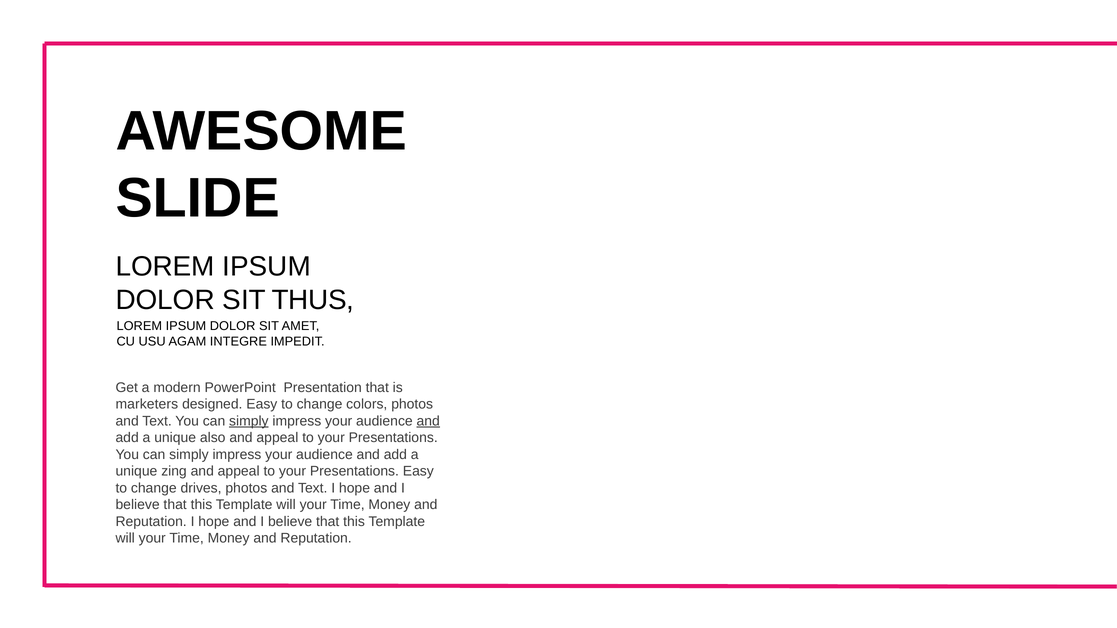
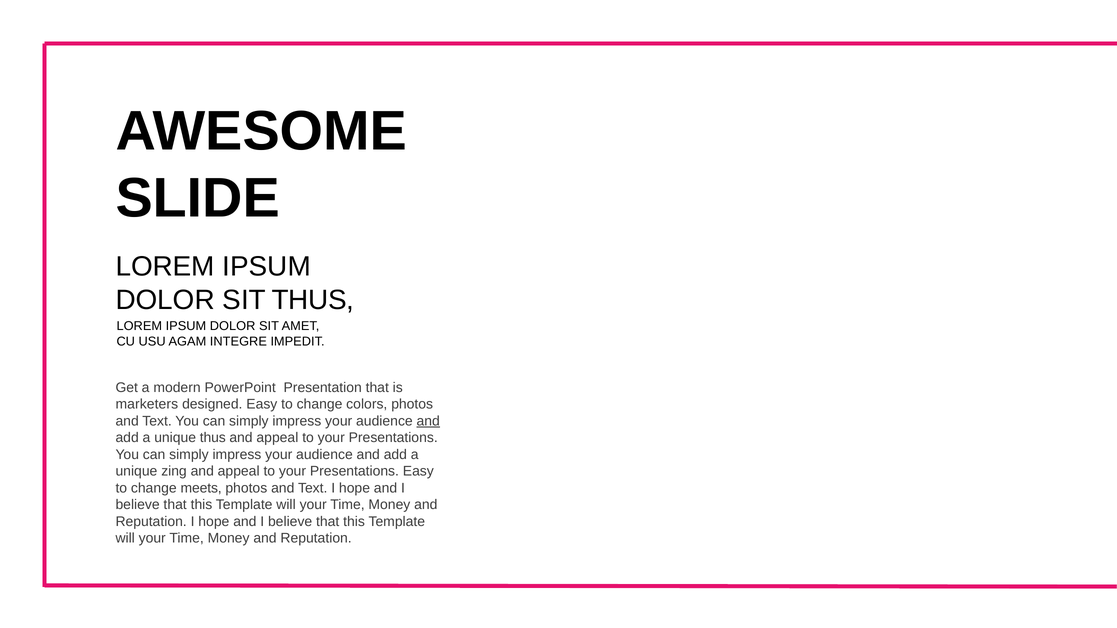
simply at (249, 421) underline: present -> none
unique also: also -> thus
drives: drives -> meets
